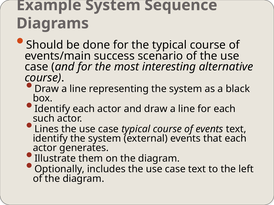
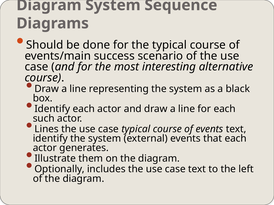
Example at (49, 5): Example -> Diagram
